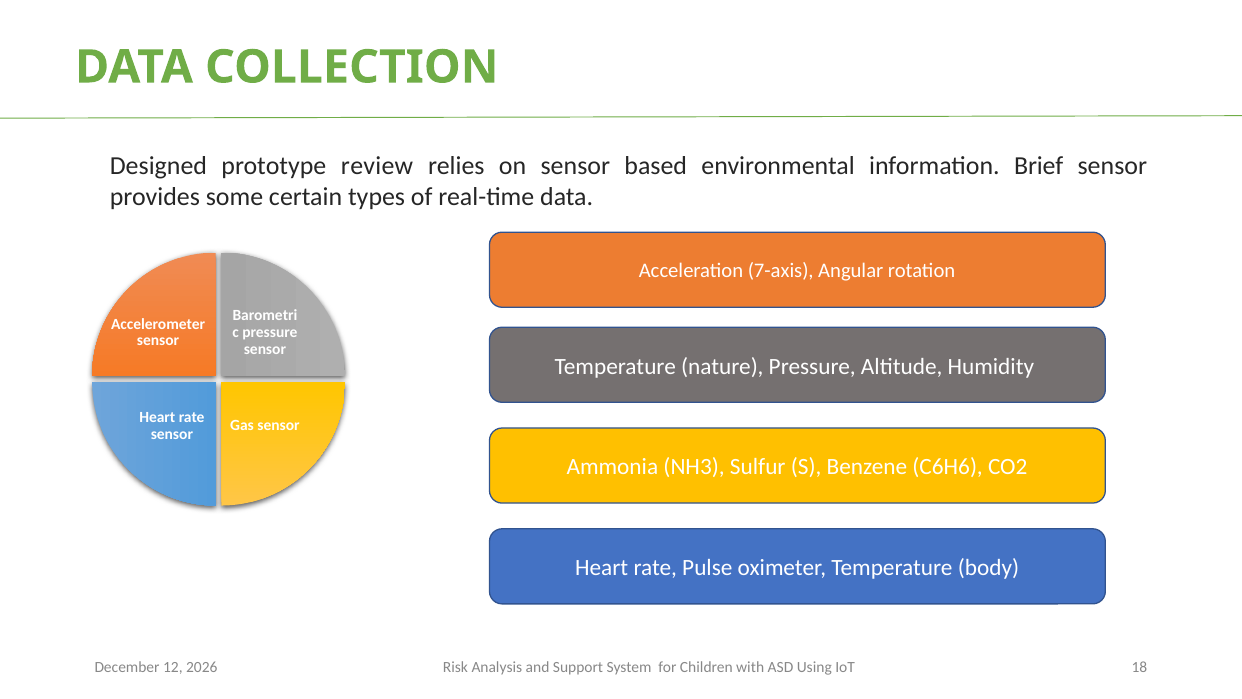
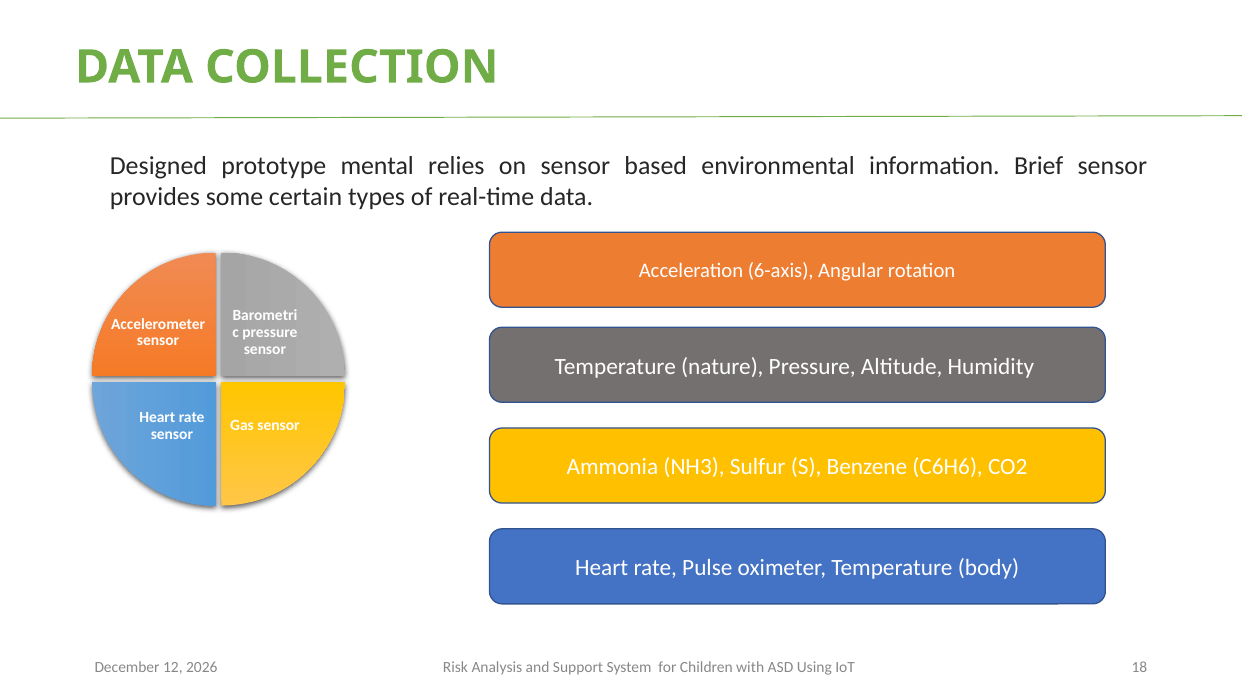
review: review -> mental
7-axis: 7-axis -> 6-axis
